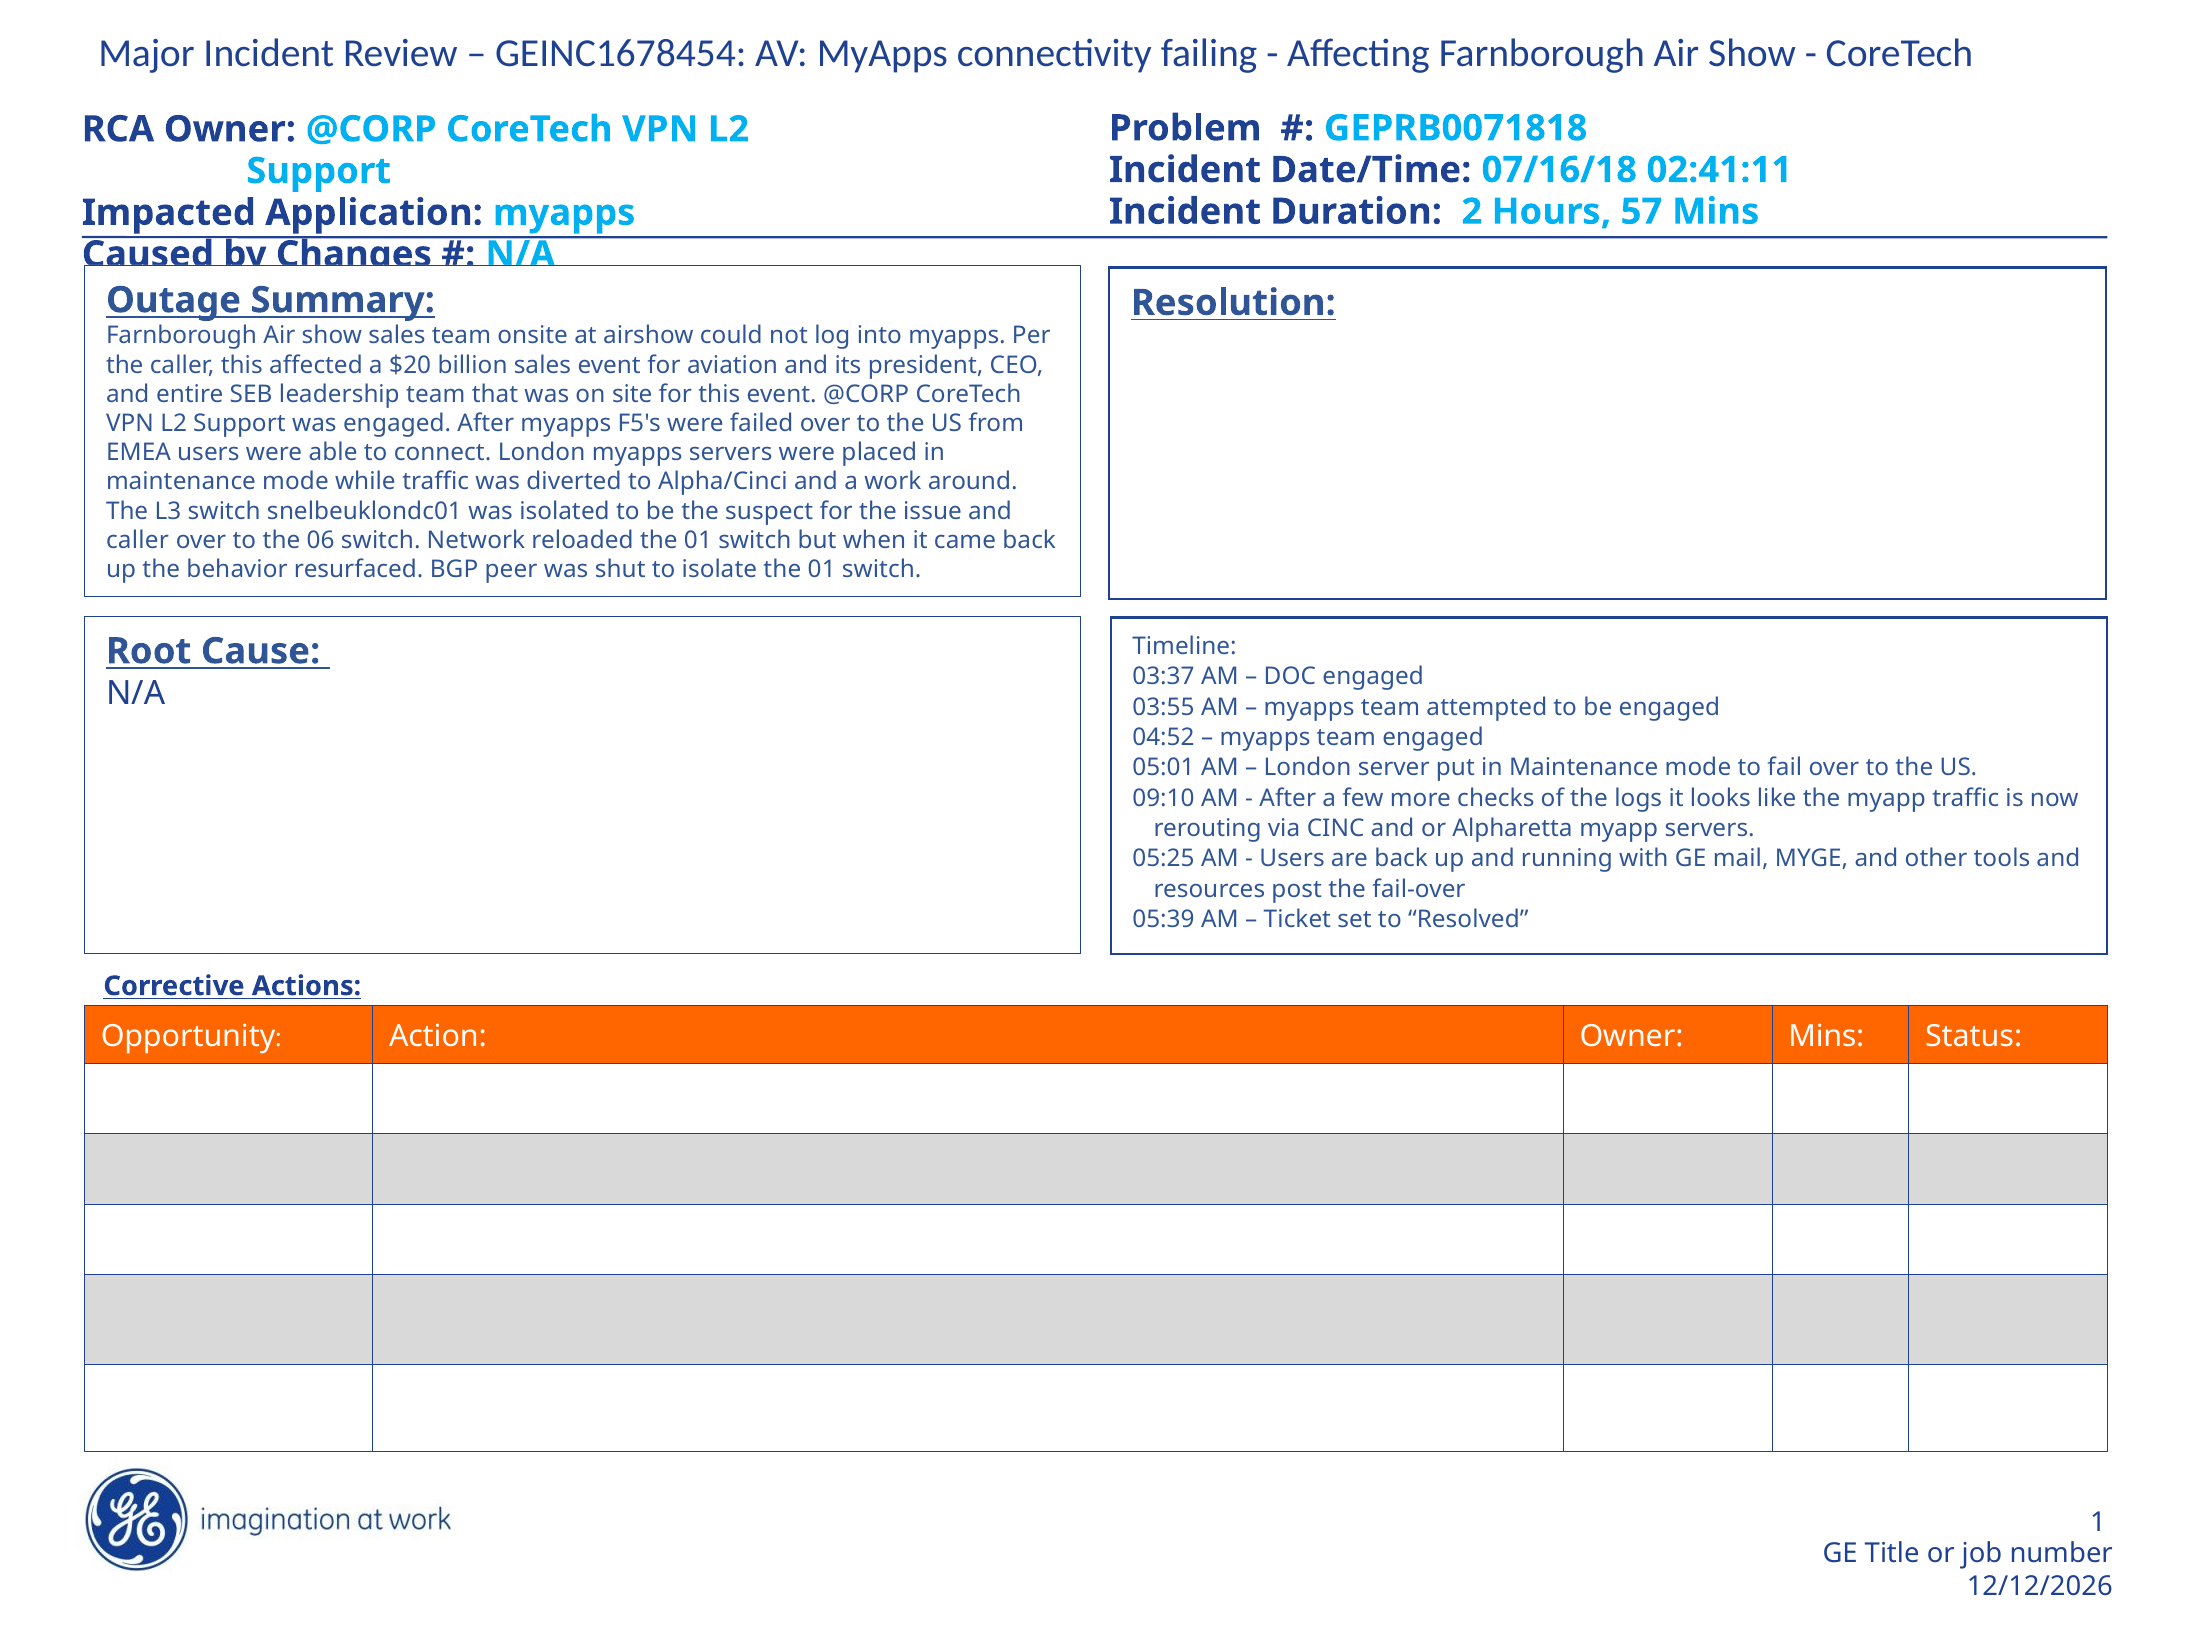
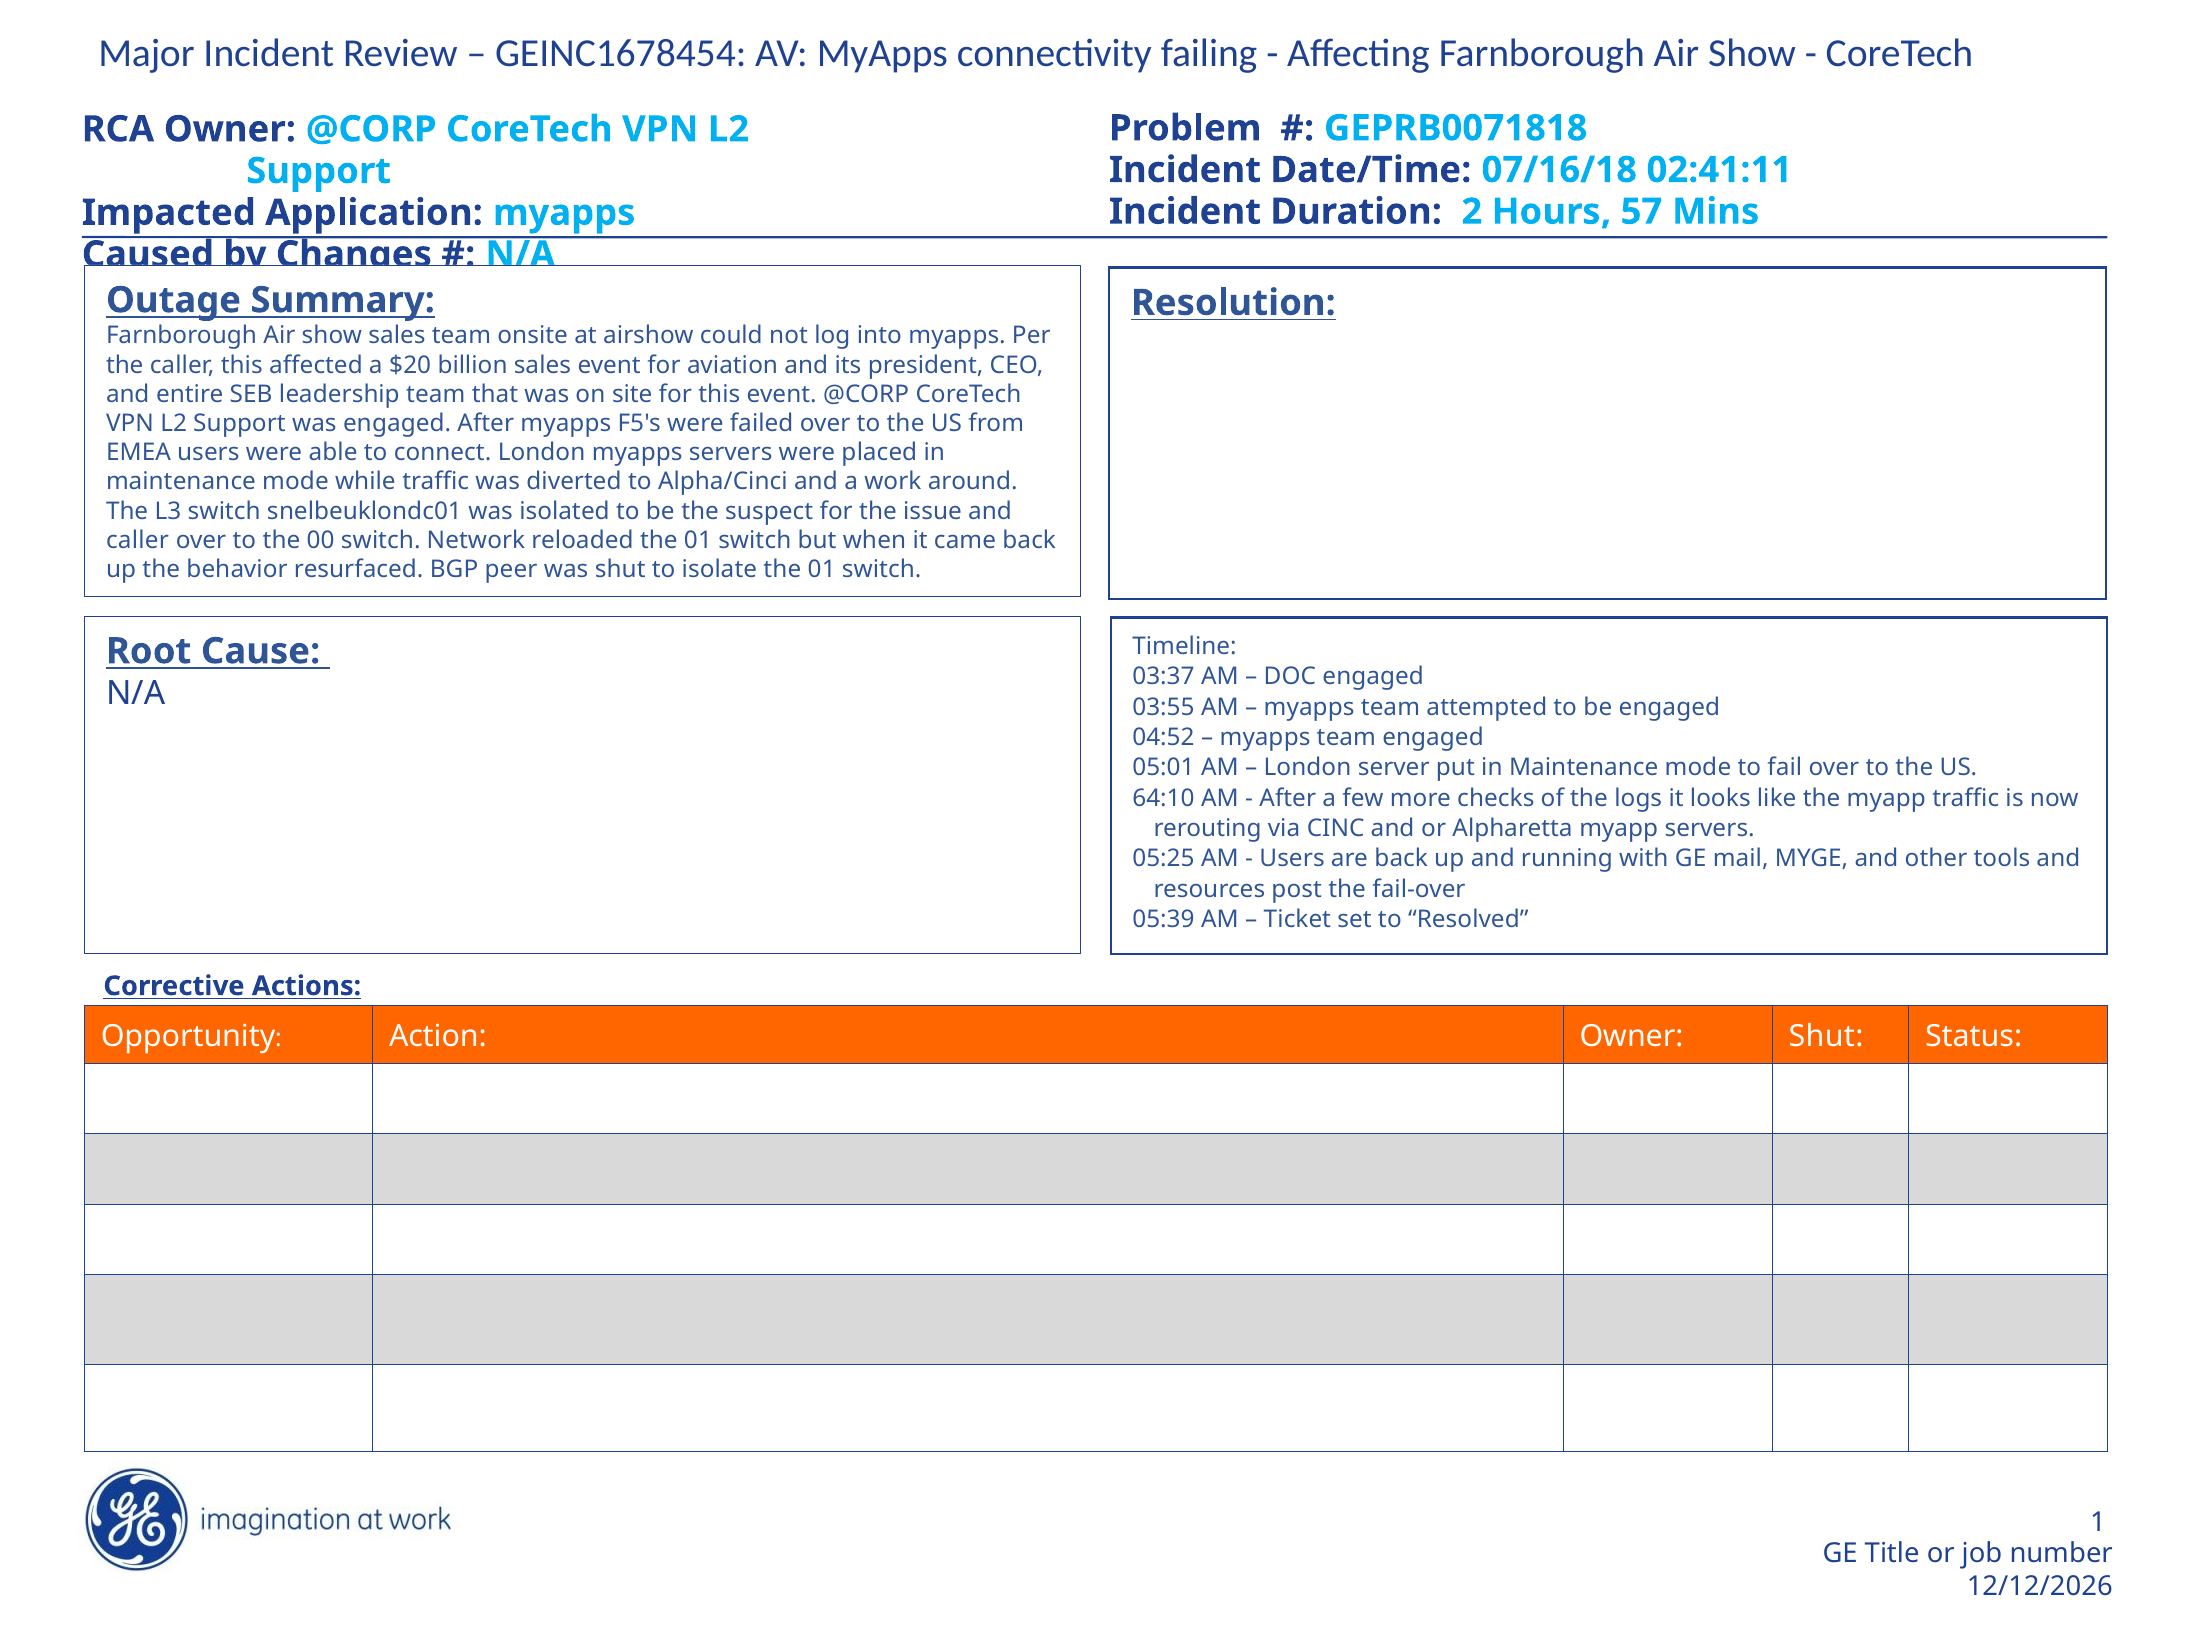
06: 06 -> 00
09:10: 09:10 -> 64:10
Owner Mins: Mins -> Shut
